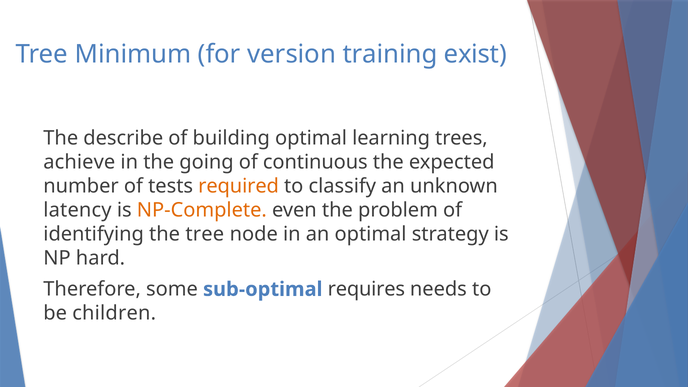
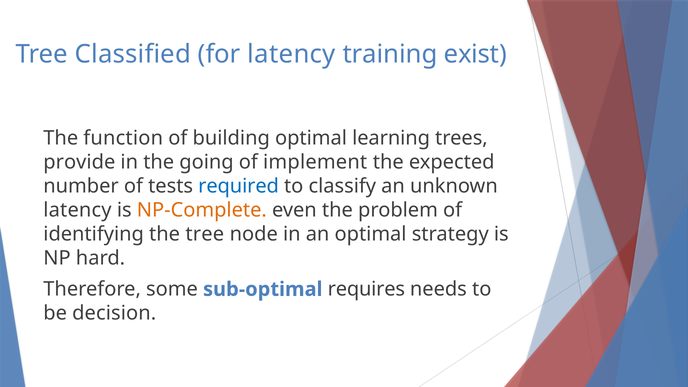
Minimum: Minimum -> Classified
for version: version -> latency
describe: describe -> function
achieve: achieve -> provide
continuous: continuous -> implement
required colour: orange -> blue
children: children -> decision
